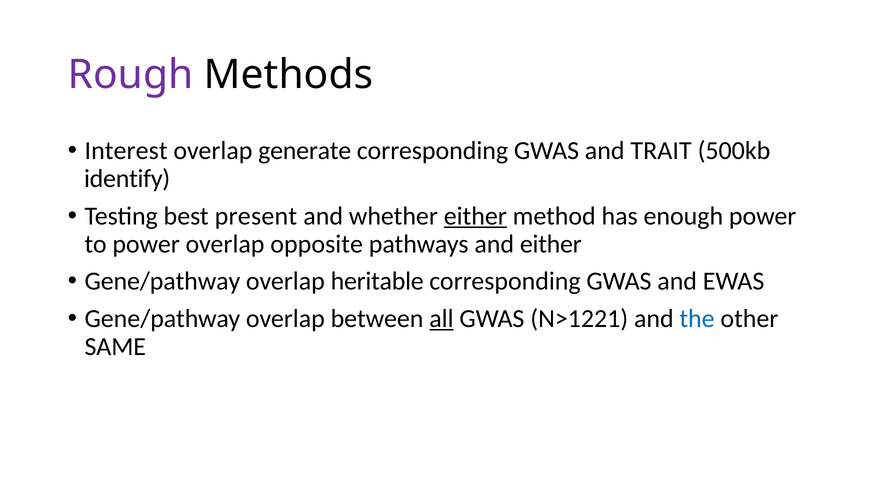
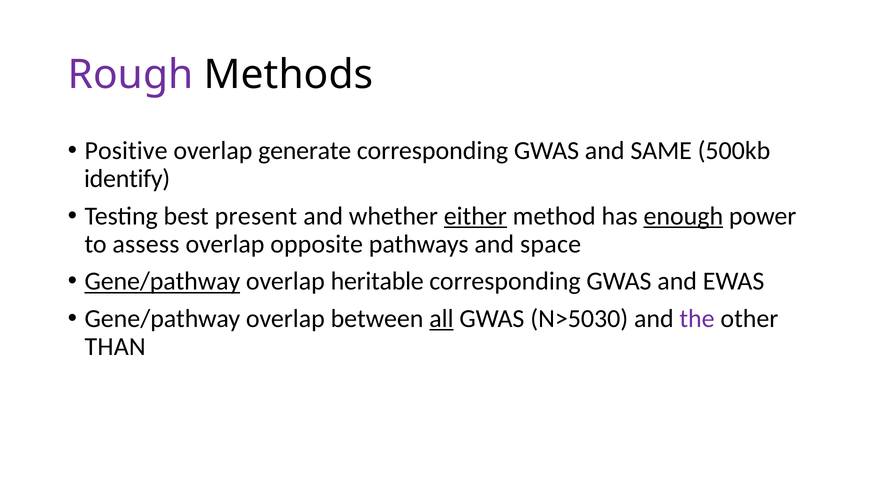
Interest: Interest -> Positive
TRAIT: TRAIT -> SAME
enough underline: none -> present
to power: power -> assess
and either: either -> space
Gene/pathway at (162, 281) underline: none -> present
N>1221: N>1221 -> N>5030
the colour: blue -> purple
SAME: SAME -> THAN
